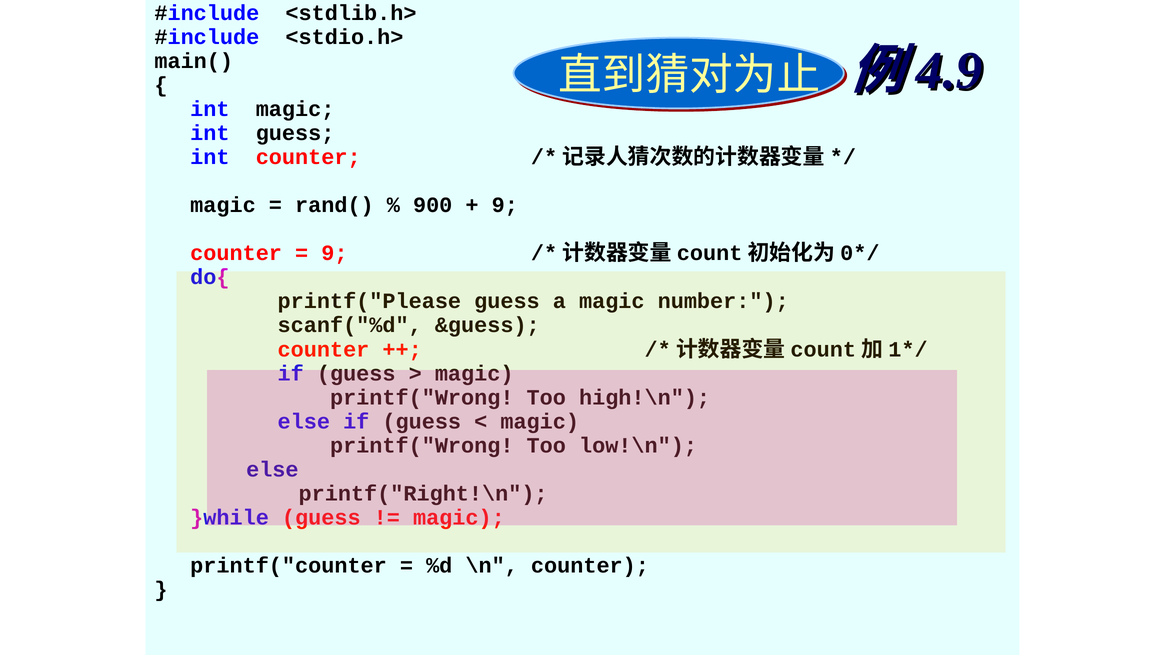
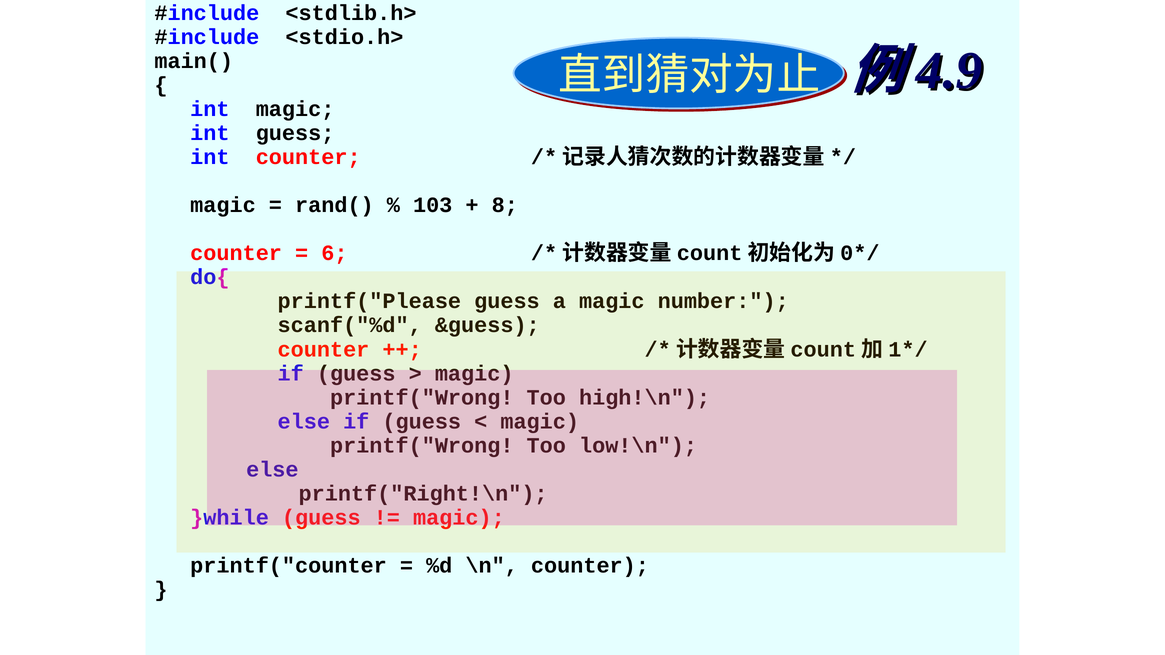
900: 900 -> 103
9 at (505, 205): 9 -> 8
9 at (334, 253): 9 -> 6
